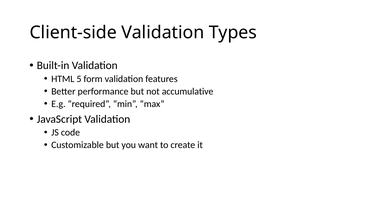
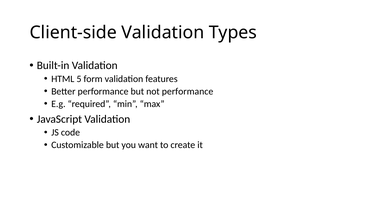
not accumulative: accumulative -> performance
